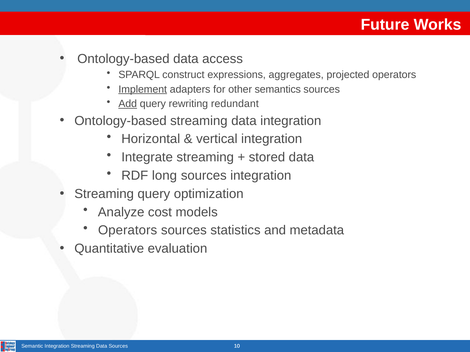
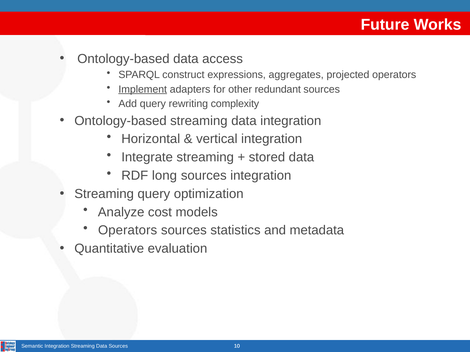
semantics: semantics -> redundant
Add underline: present -> none
redundant: redundant -> complexity
